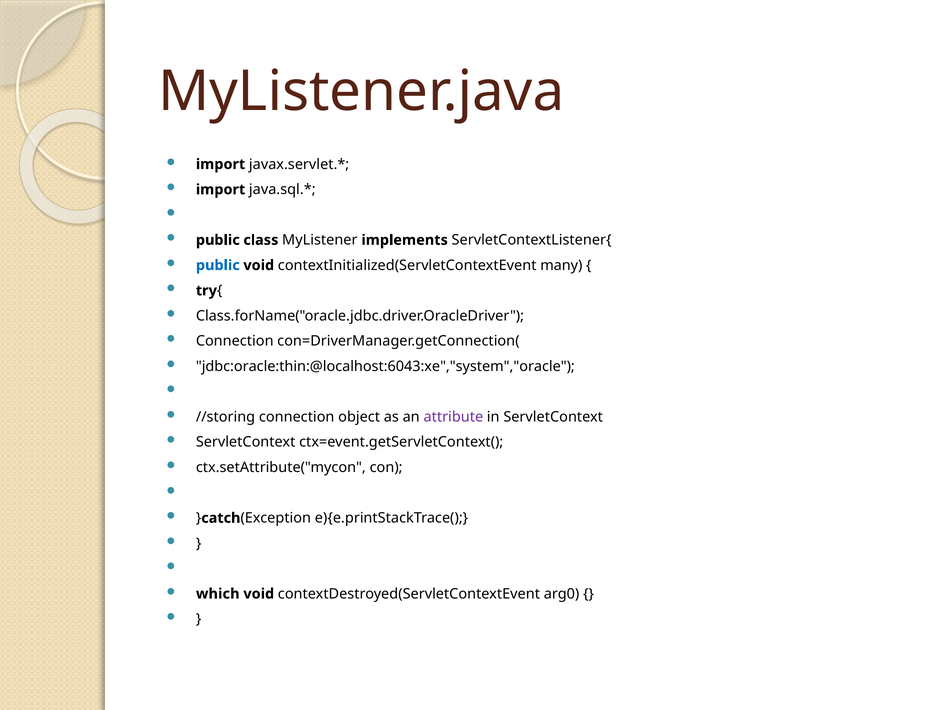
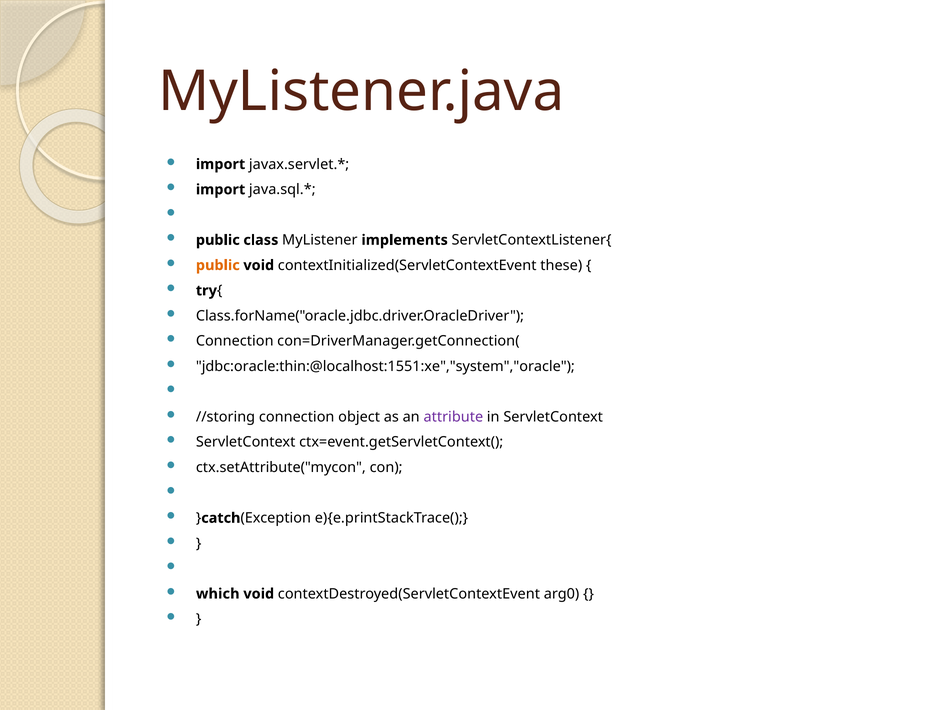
public at (218, 265) colour: blue -> orange
many: many -> these
jdbc:oracle:thin:@localhost:6043:xe","system","oracle: jdbc:oracle:thin:@localhost:6043:xe","system","oracle -> jdbc:oracle:thin:@localhost:1551:xe","system","oracle
